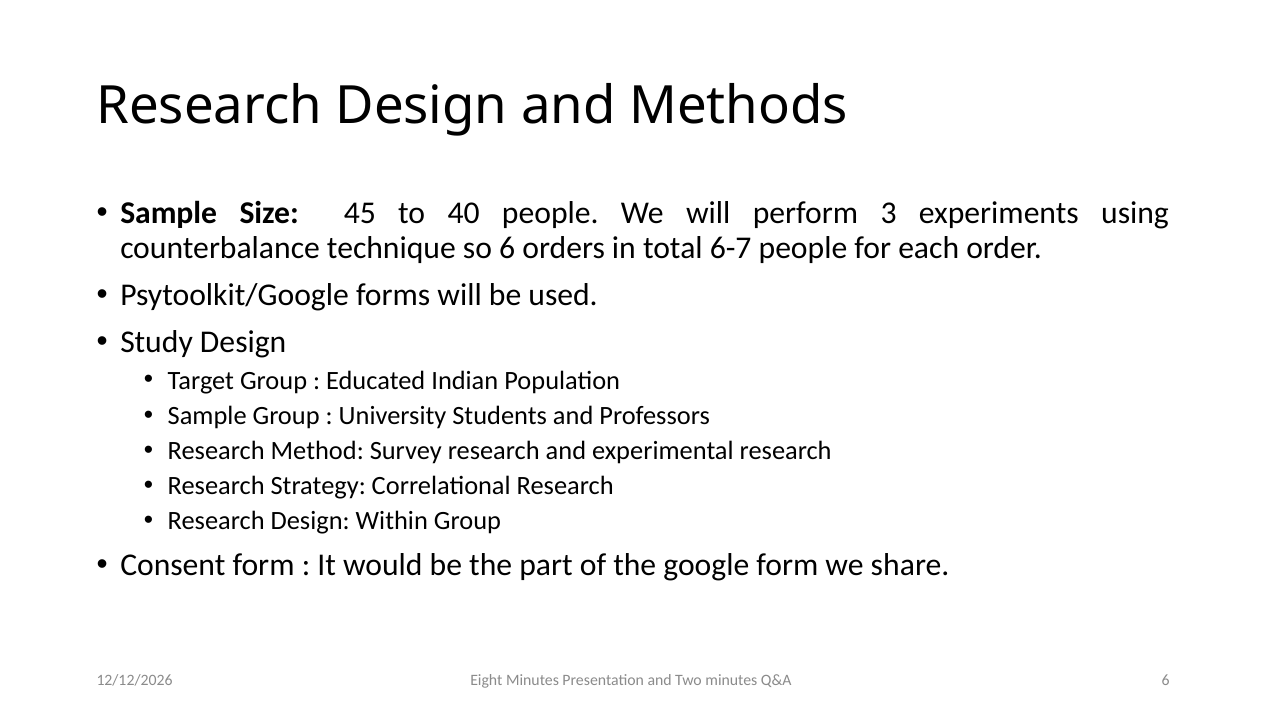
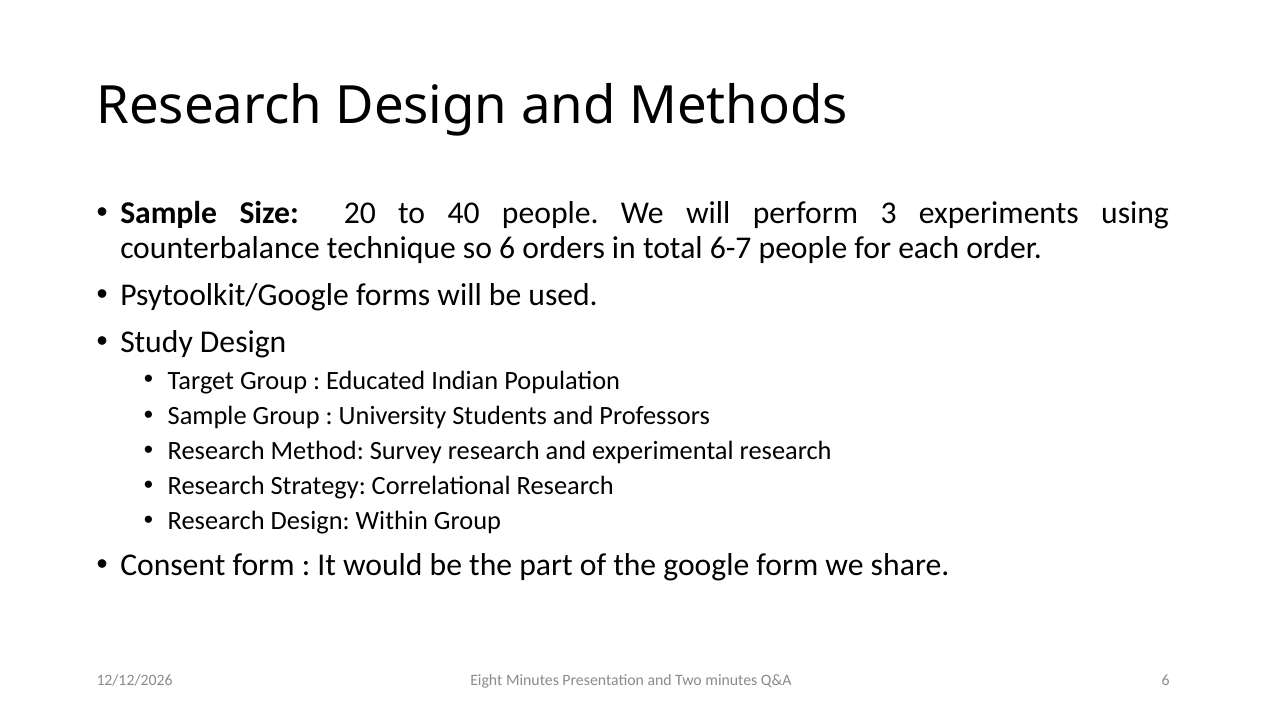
45: 45 -> 20
